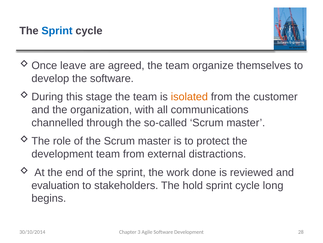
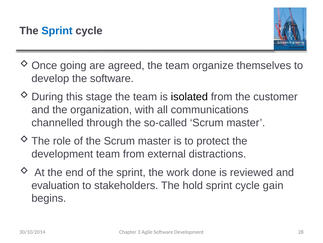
leave: leave -> going
isolated colour: orange -> black
long: long -> gain
